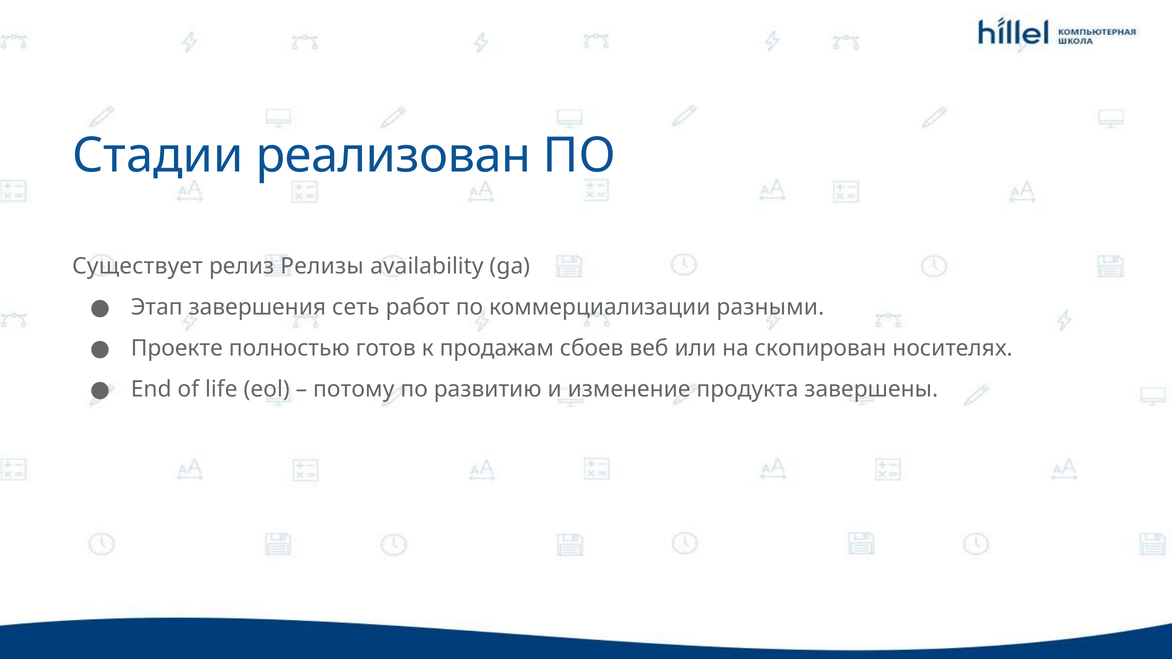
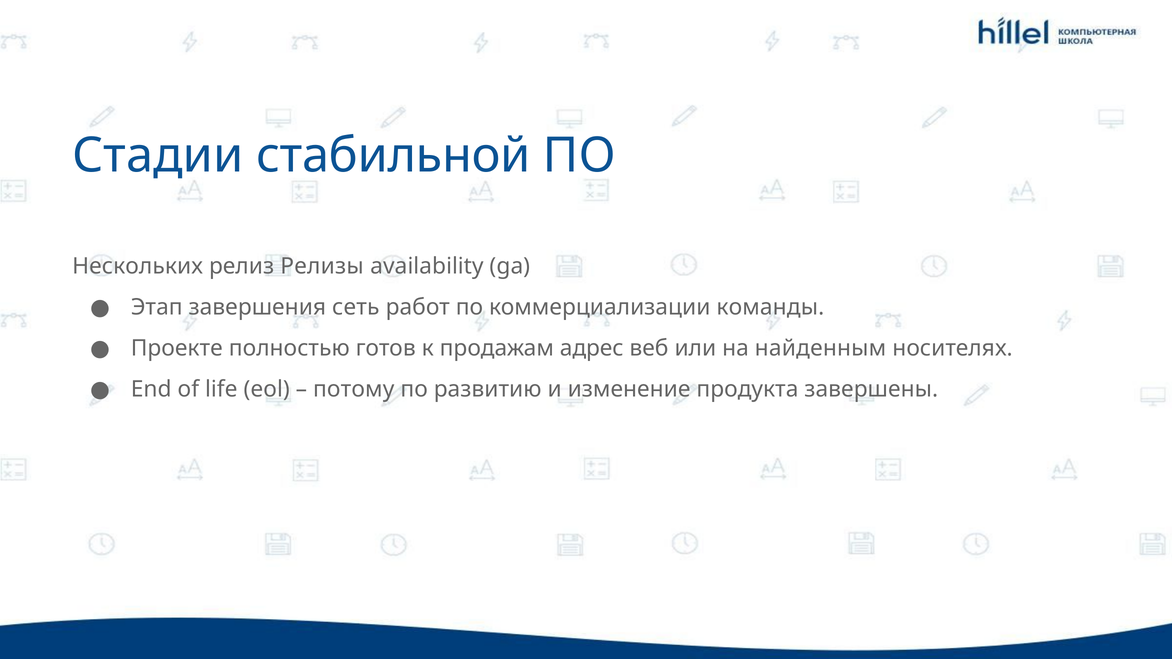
реализован: реализован -> стабильной
Существует: Существует -> Нескольких
разными: разными -> команды
сбоев: сбоев -> адрес
скопирован: скопирован -> найденным
